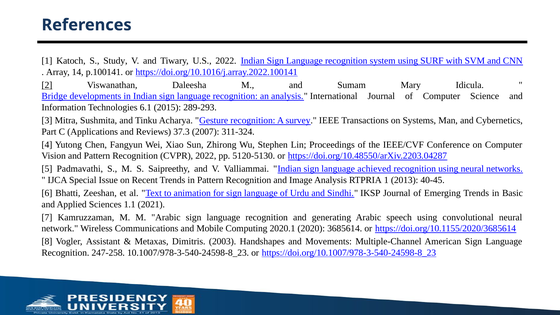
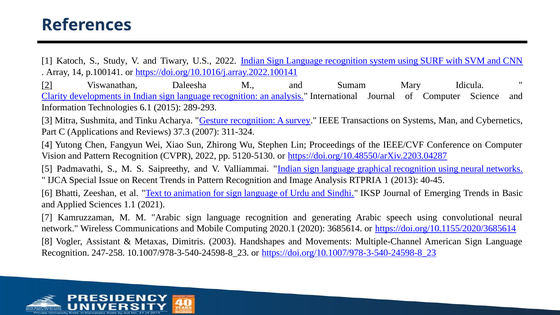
Bridge: Bridge -> Clarity
achieved: achieved -> graphical
